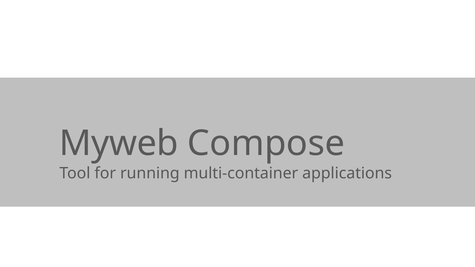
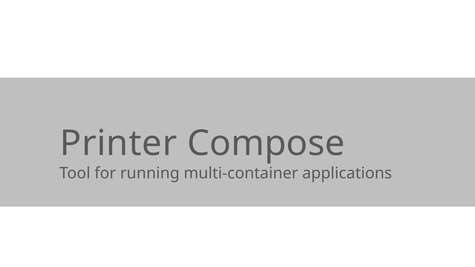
Myweb: Myweb -> Printer
